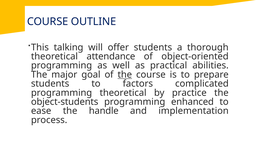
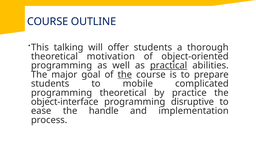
attendance: attendance -> motivation
practical underline: none -> present
factors: factors -> mobile
object-students: object-students -> object-interface
enhanced: enhanced -> disruptive
